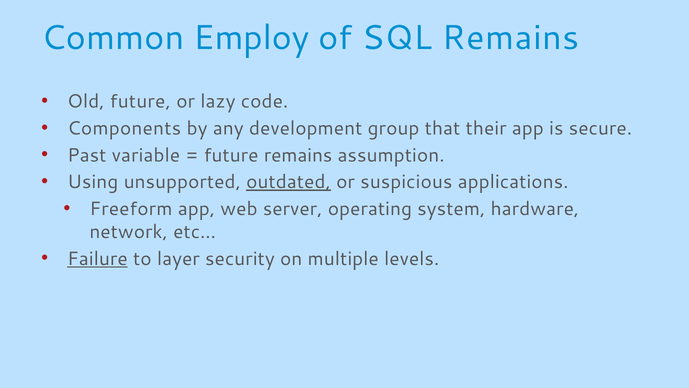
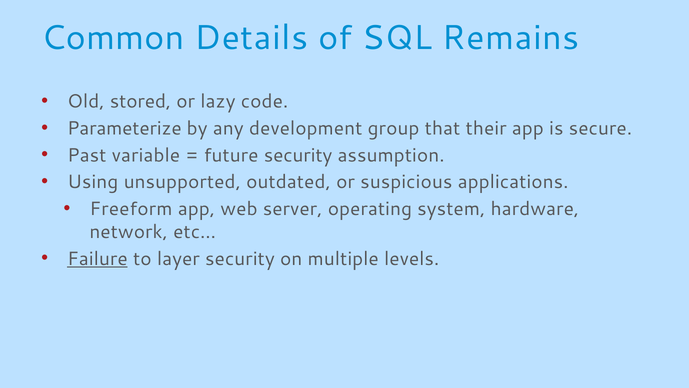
Employ: Employ -> Details
Old future: future -> stored
Components: Components -> Parameterize
future remains: remains -> security
outdated underline: present -> none
